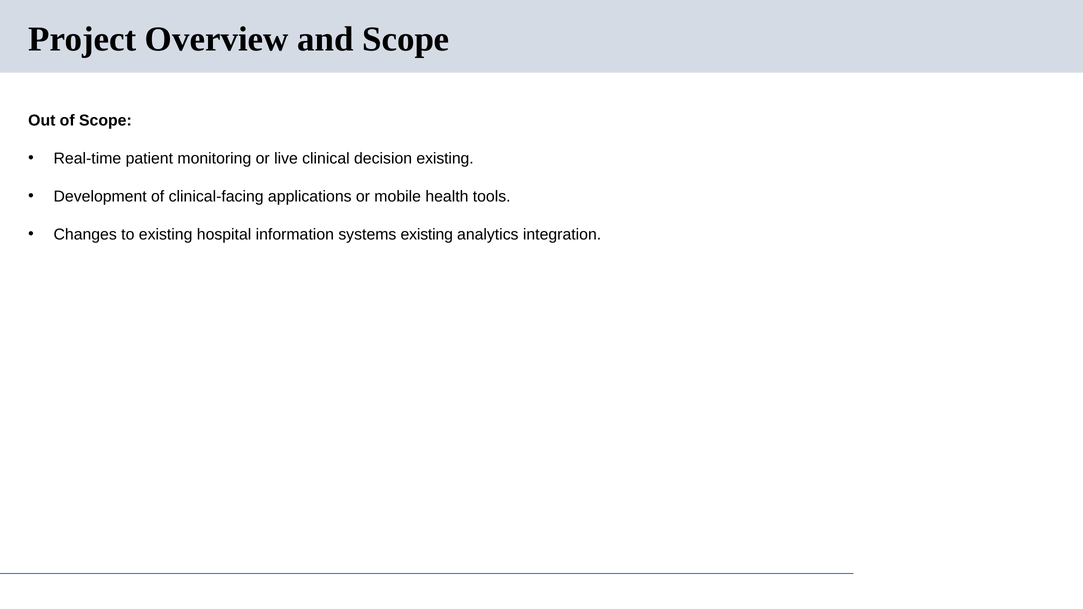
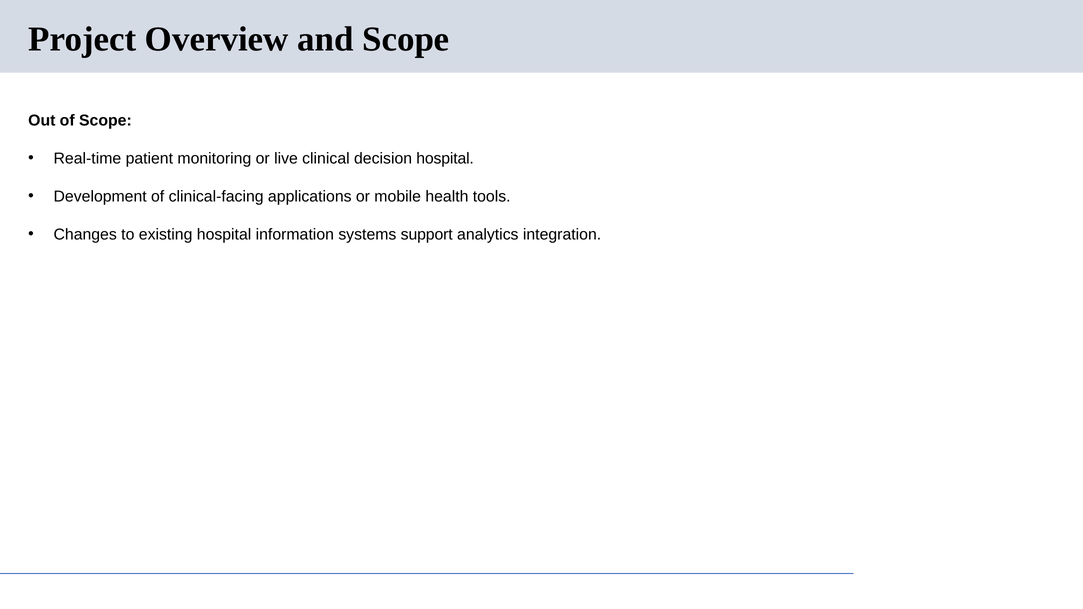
decision existing: existing -> hospital
systems existing: existing -> support
